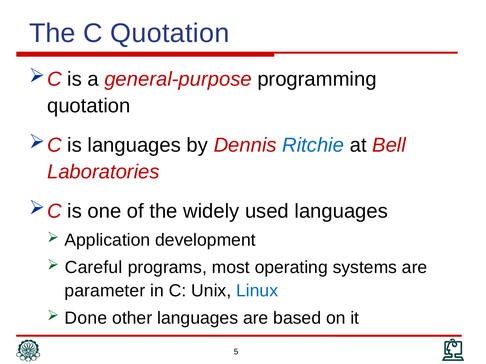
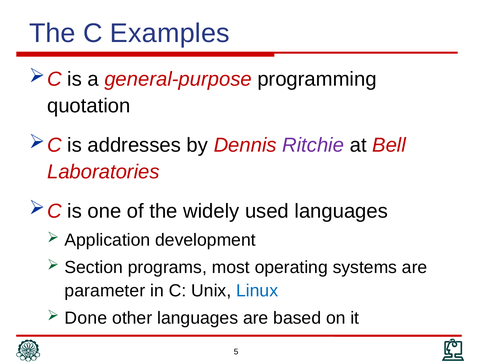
C Quotation: Quotation -> Examples
is languages: languages -> addresses
Ritchie colour: blue -> purple
Careful: Careful -> Section
